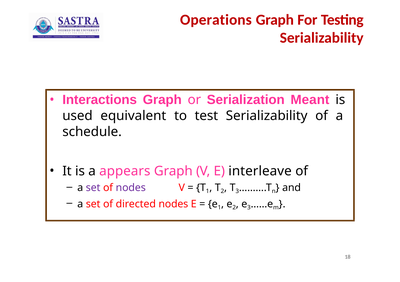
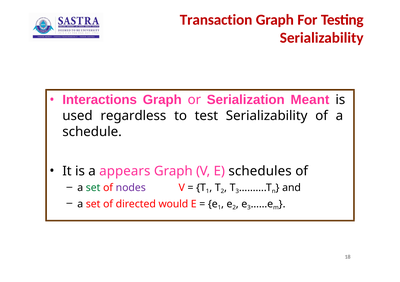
Operations: Operations -> Transaction
equivalent: equivalent -> regardless
interleave: interleave -> schedules
set at (93, 188) colour: purple -> green
directed nodes: nodes -> would
